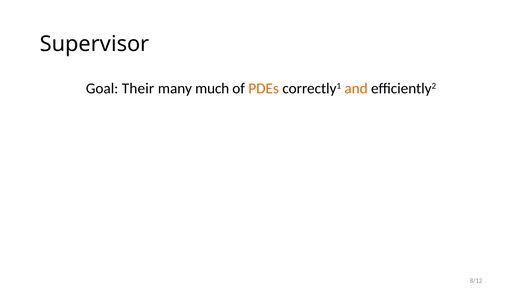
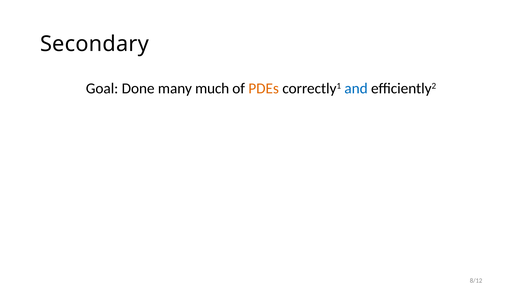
Supervisor: Supervisor -> Secondary
Their: Their -> Done
and colour: orange -> blue
